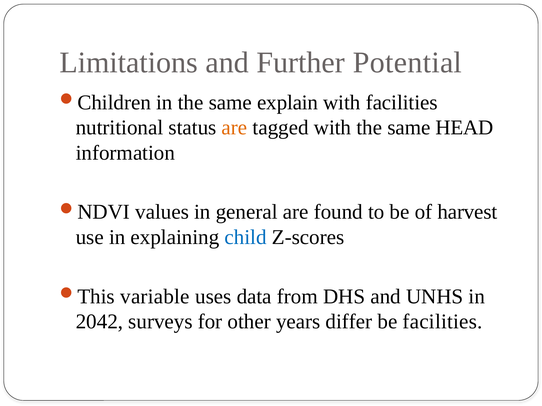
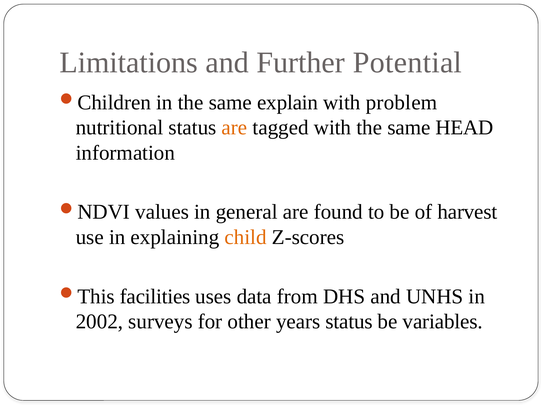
with facilities: facilities -> problem
child colour: blue -> orange
variable: variable -> facilities
2042: 2042 -> 2002
years differ: differ -> status
be facilities: facilities -> variables
